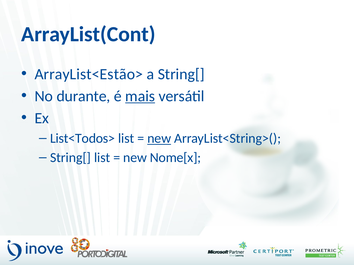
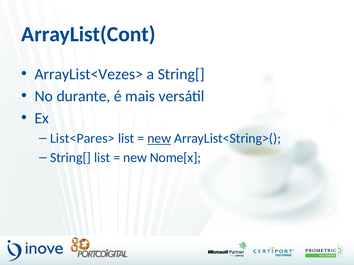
ArrayList<Estão>: ArrayList<Estão> -> ArrayList<Vezes>
mais underline: present -> none
List<Todos>: List<Todos> -> List<Pares>
